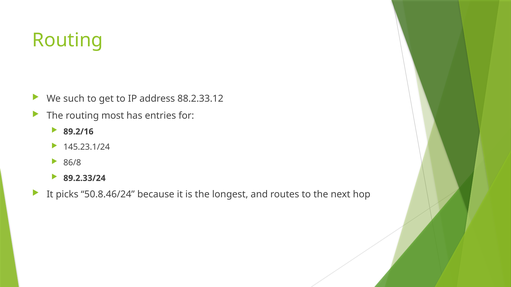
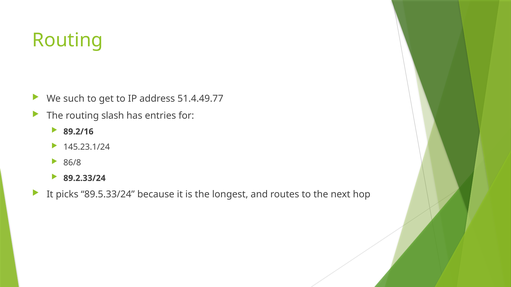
88.2.33.12: 88.2.33.12 -> 51.4.49.77
most: most -> slash
50.8.46/24: 50.8.46/24 -> 89.5.33/24
